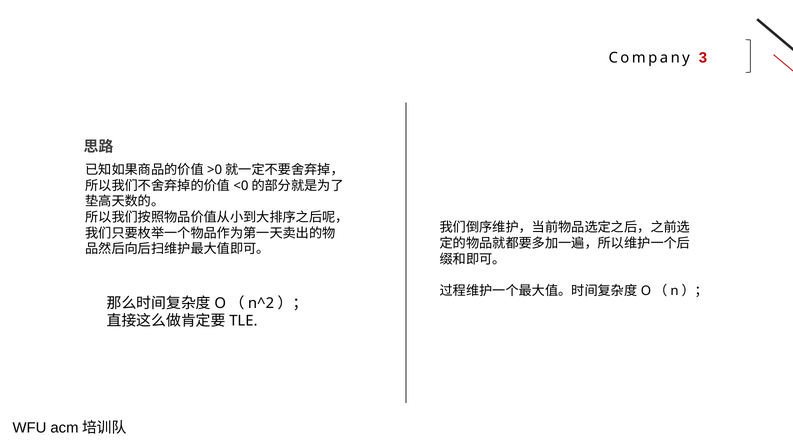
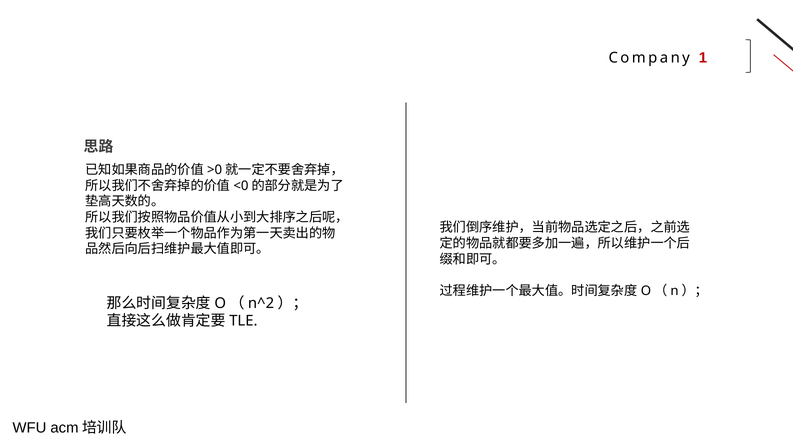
3: 3 -> 1
